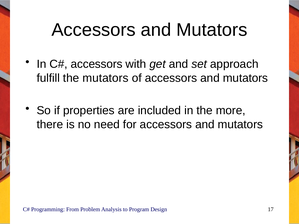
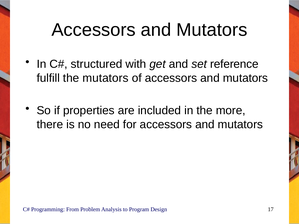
accessors at (97, 64): accessors -> structured
approach: approach -> reference
